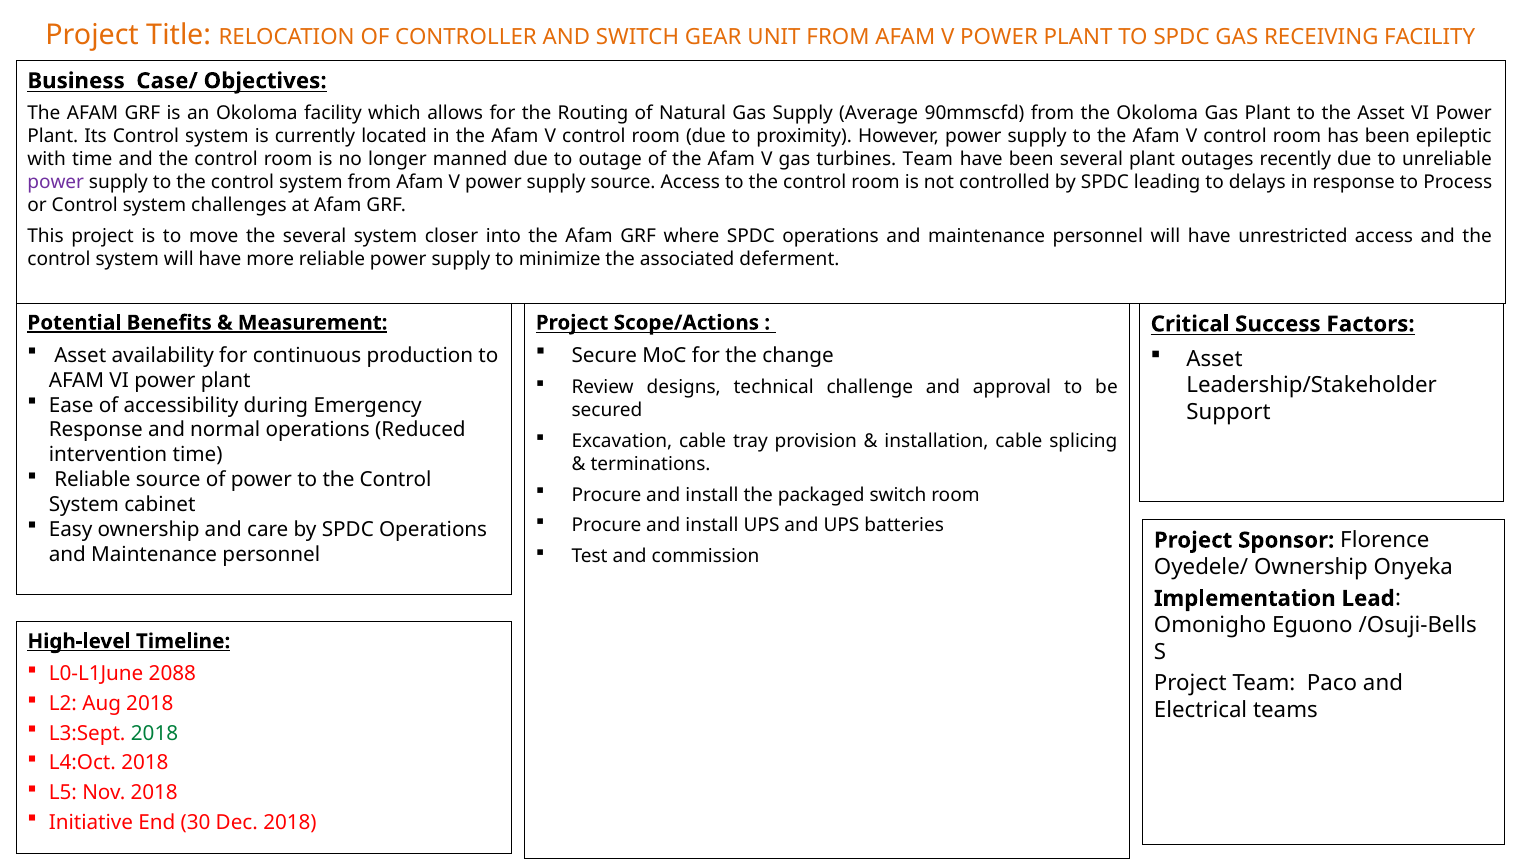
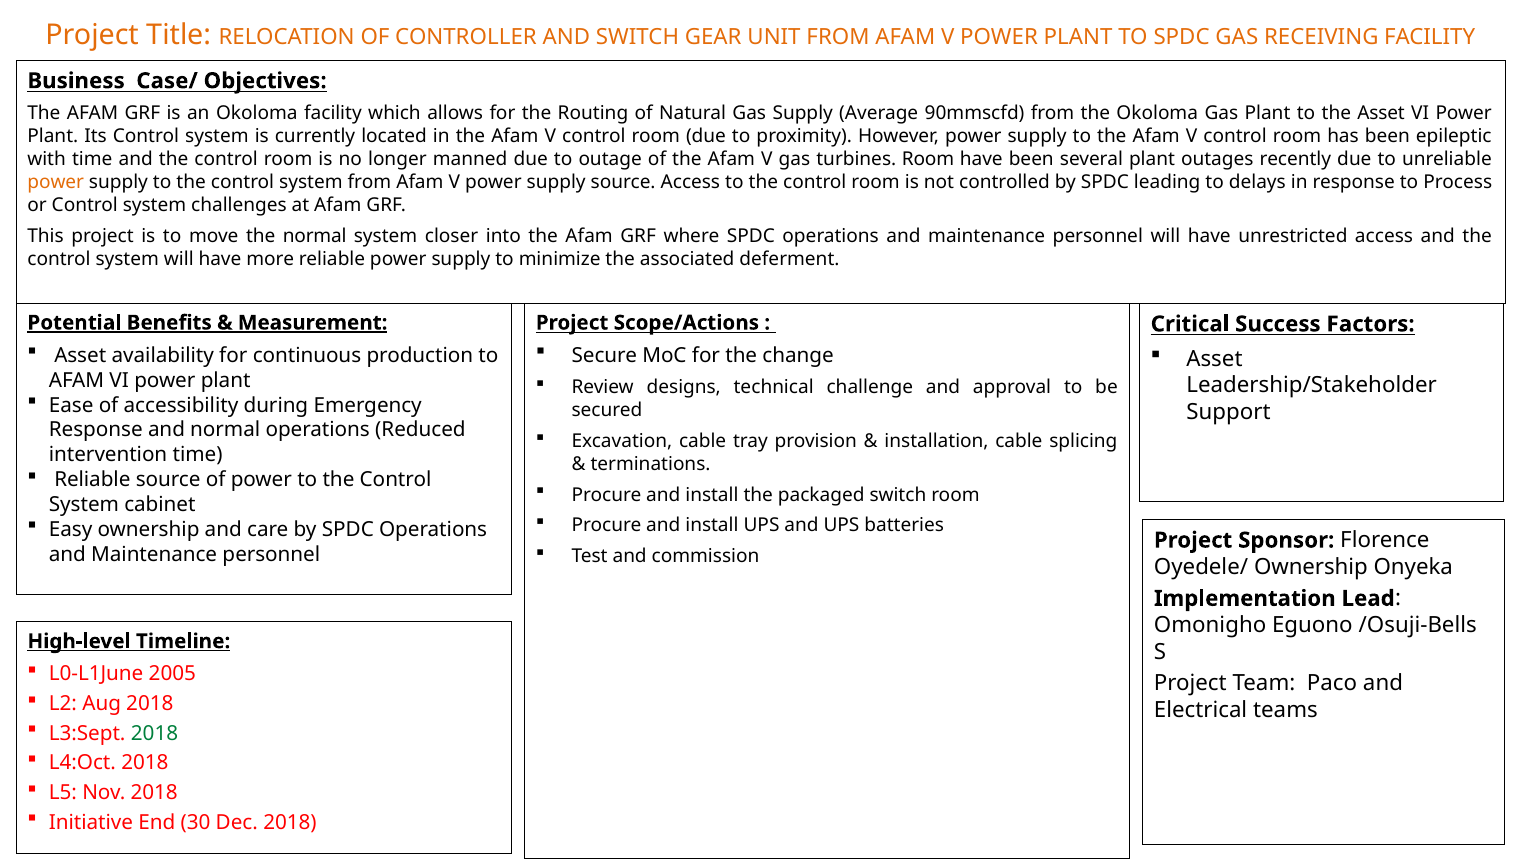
turbines Team: Team -> Room
power at (56, 182) colour: purple -> orange
the several: several -> normal
2088: 2088 -> 2005
